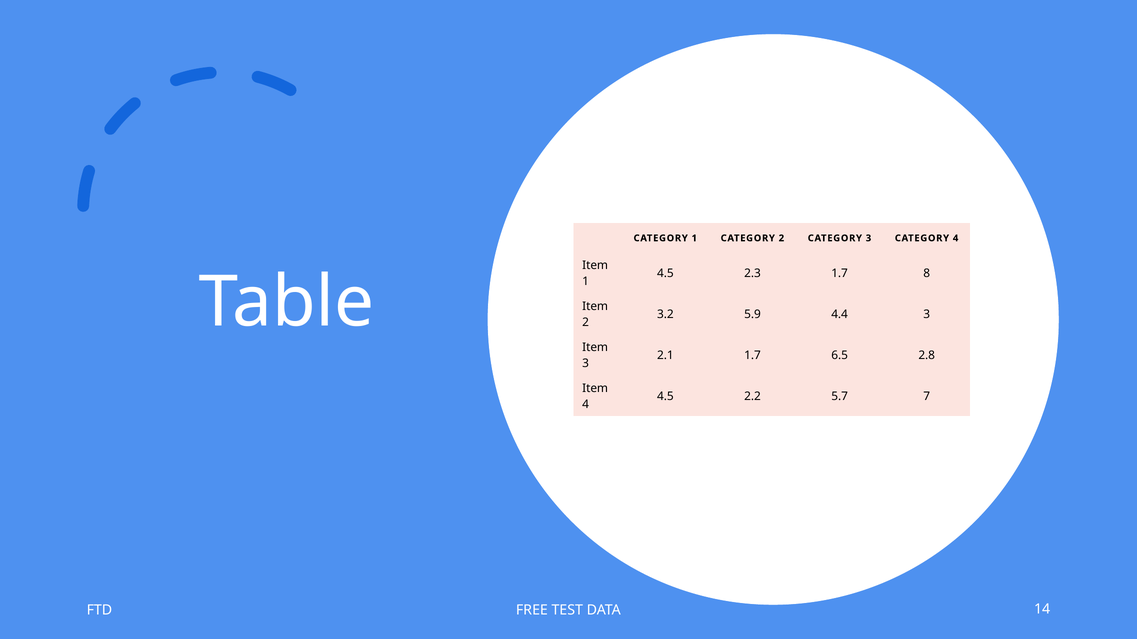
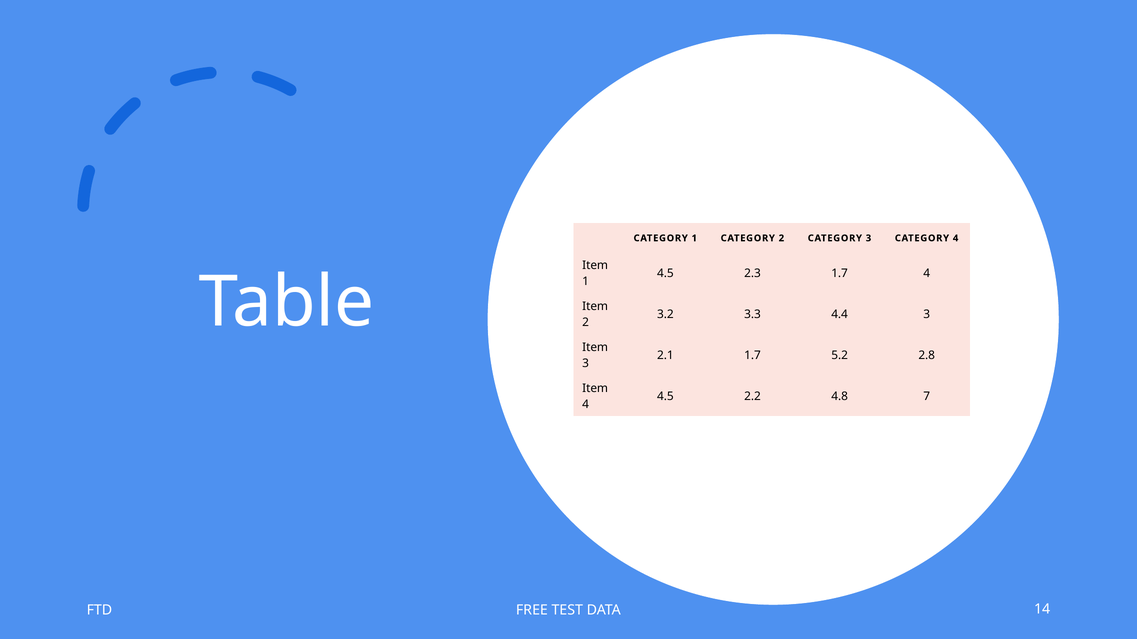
1.7 8: 8 -> 4
5.9: 5.9 -> 3.3
6.5: 6.5 -> 5.2
5.7: 5.7 -> 4.8
